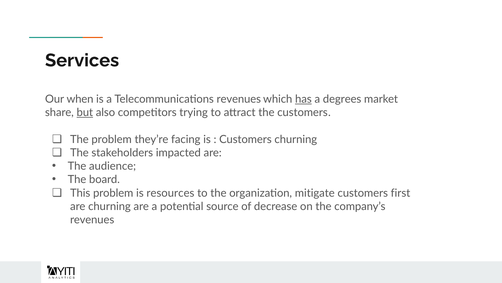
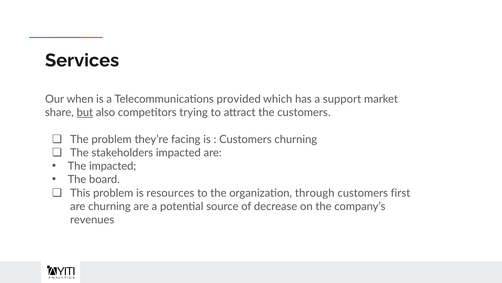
Telecommunications revenues: revenues -> provided
has underline: present -> none
degrees: degrees -> support
The audience: audience -> impacted
mitigate: mitigate -> through
